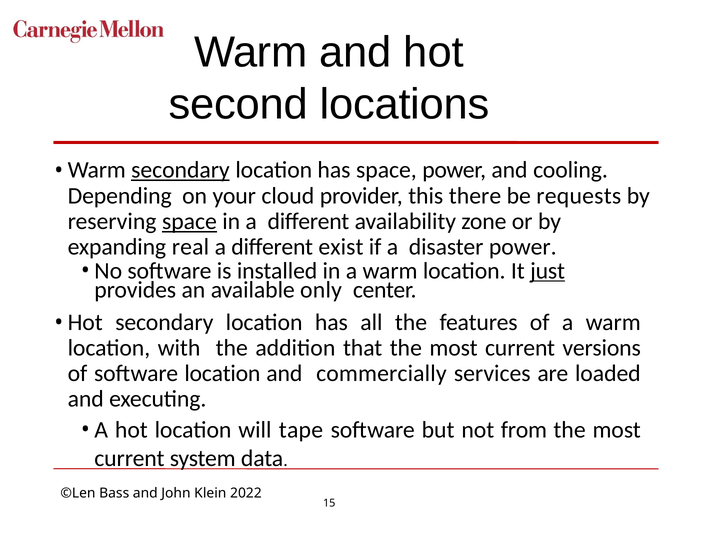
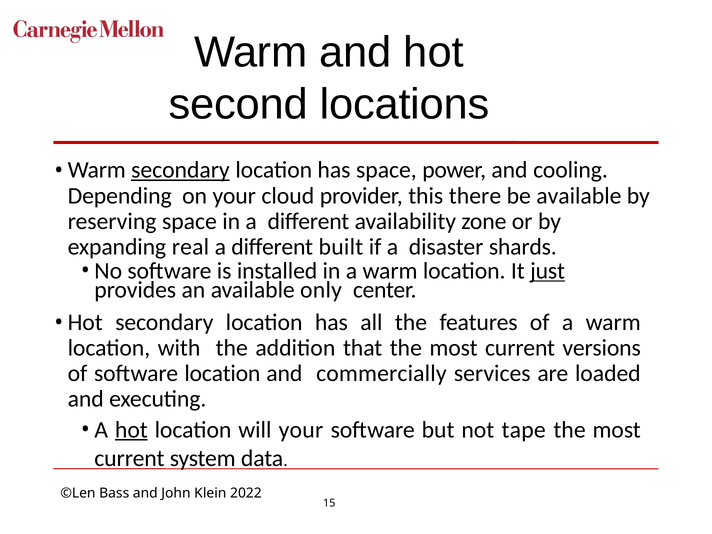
be requests: requests -> available
space at (189, 221) underline: present -> none
exist: exist -> built
disaster power: power -> shards
hot at (131, 430) underline: none -> present
will tape: tape -> your
from: from -> tape
